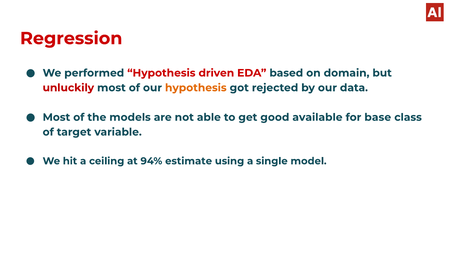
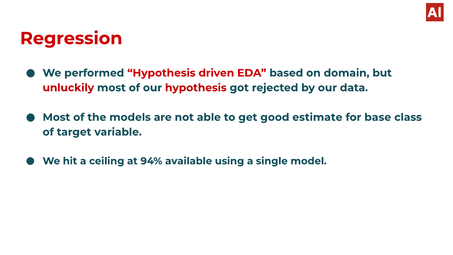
hypothesis at (196, 88) colour: orange -> red
available: available -> estimate
estimate: estimate -> available
